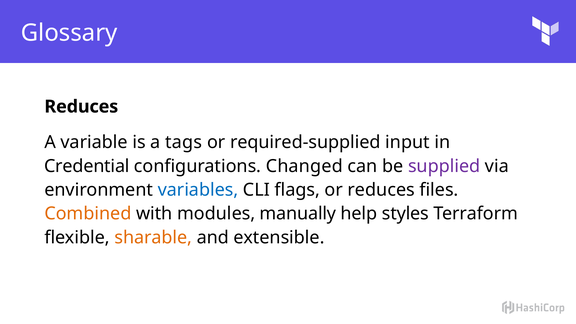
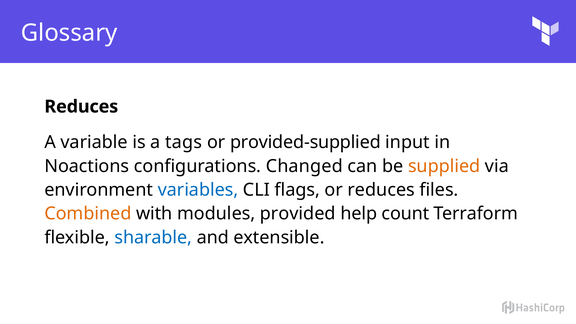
required-supplied: required-supplied -> provided-supplied
Credential: Credential -> Noactions
supplied colour: purple -> orange
manually: manually -> provided
styles: styles -> count
sharable colour: orange -> blue
